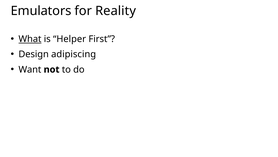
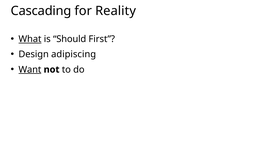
Emulators: Emulators -> Cascading
Helper: Helper -> Should
Want underline: none -> present
